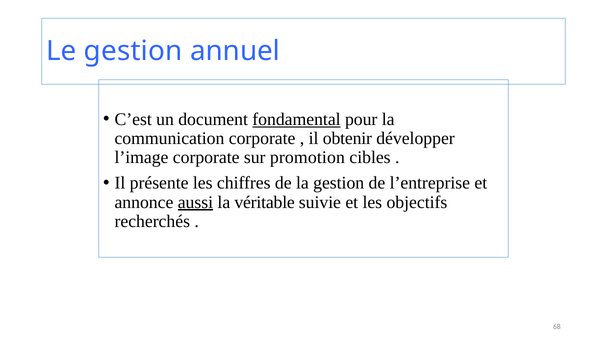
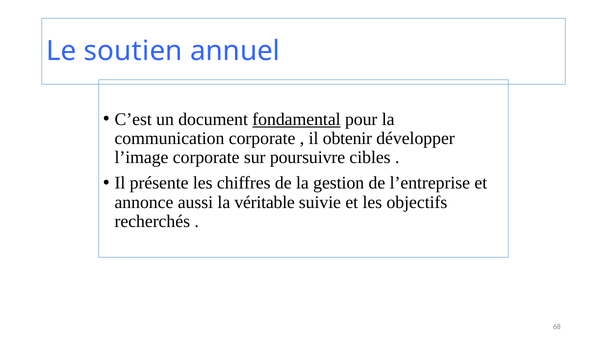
Le gestion: gestion -> soutien
promotion: promotion -> poursuivre
aussi underline: present -> none
